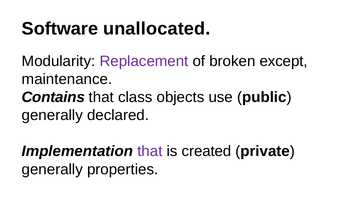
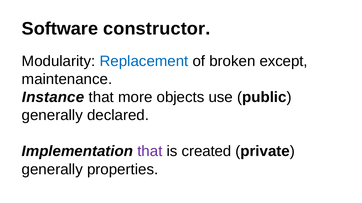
unallocated: unallocated -> constructor
Replacement colour: purple -> blue
Contains: Contains -> Instance
class: class -> more
